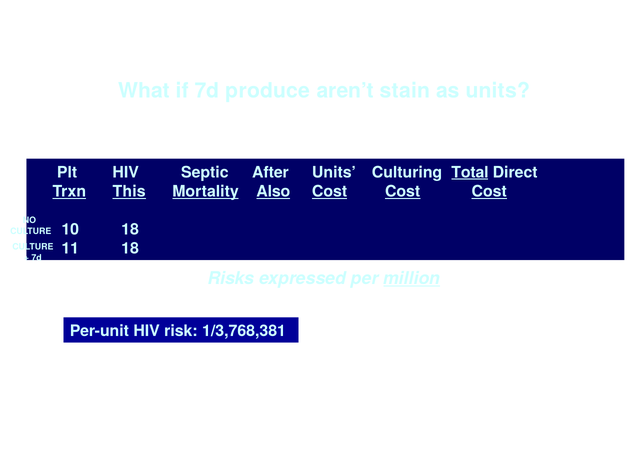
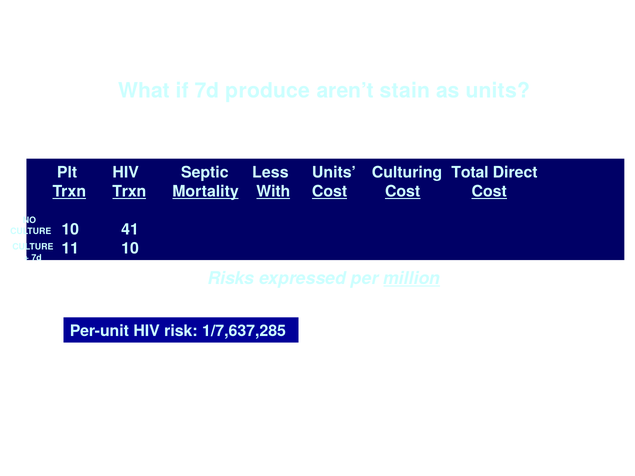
After: After -> Less
Total underline: present -> none
Trxn This: This -> Trxn
Also: Also -> With
10 18: 18 -> 41
11 18: 18 -> 10
1/3,768,381: 1/3,768,381 -> 1/7,637,285
